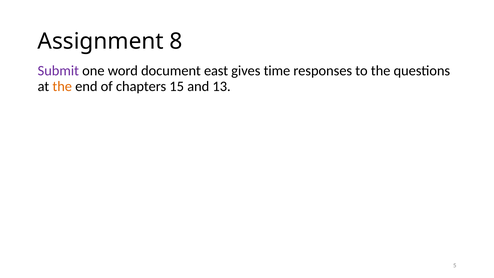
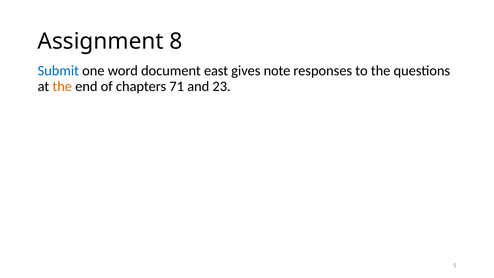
Submit colour: purple -> blue
time: time -> note
15: 15 -> 71
13: 13 -> 23
